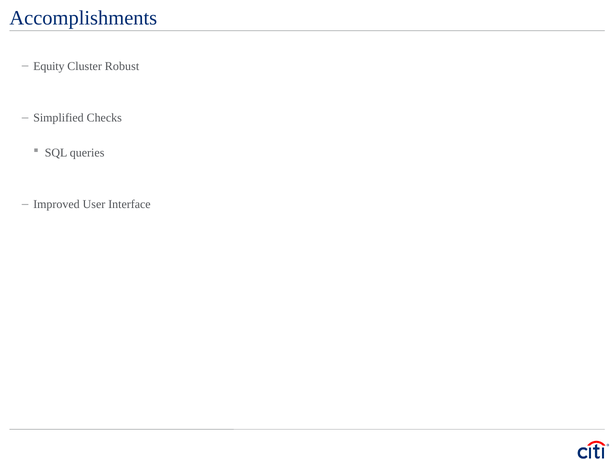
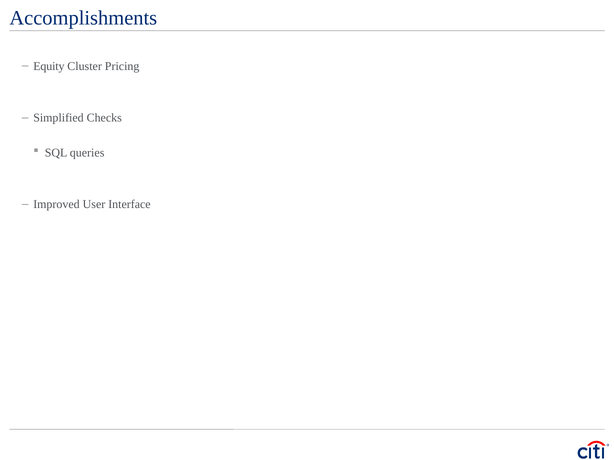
Robust: Robust -> Pricing
